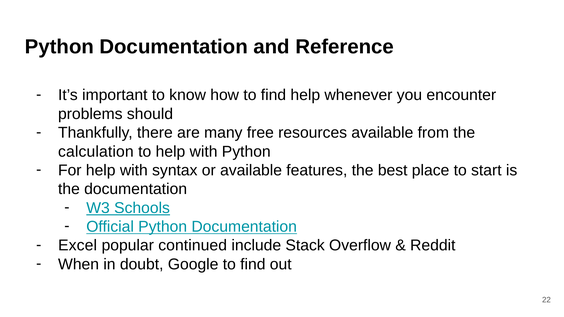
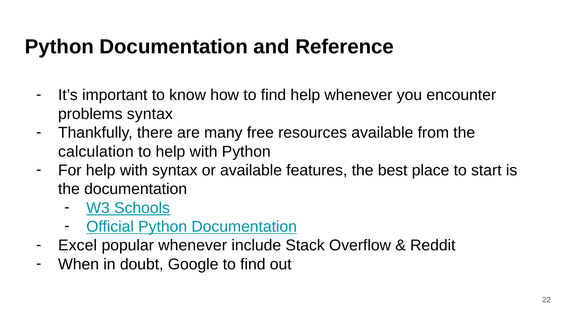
problems should: should -> syntax
popular continued: continued -> whenever
